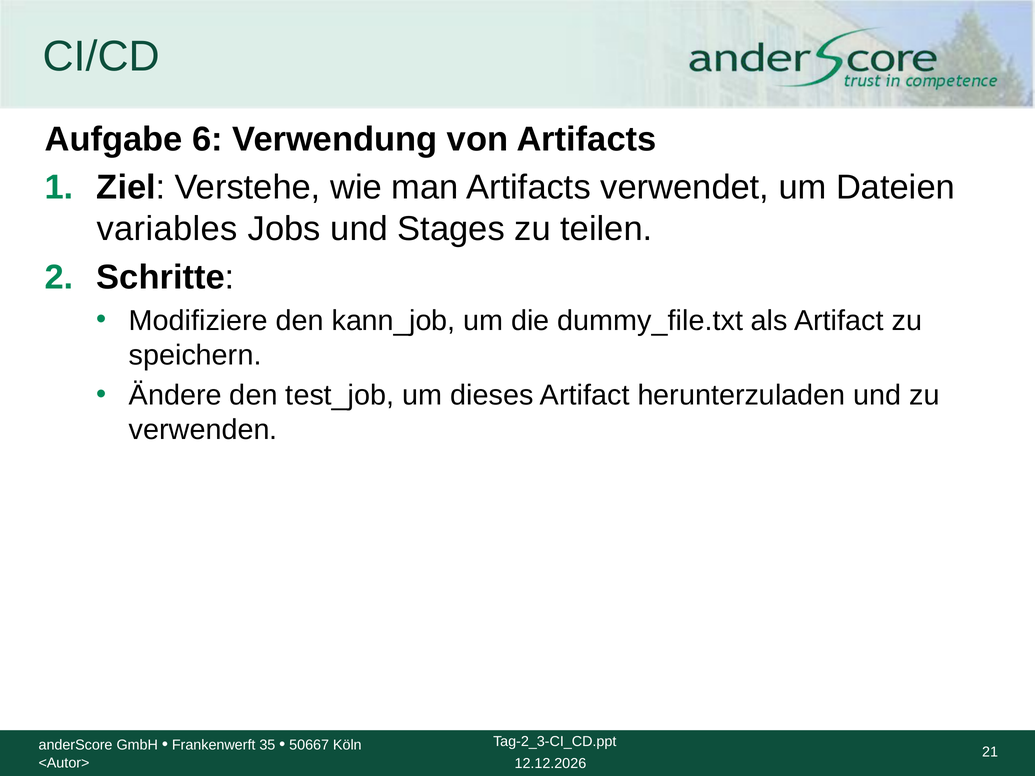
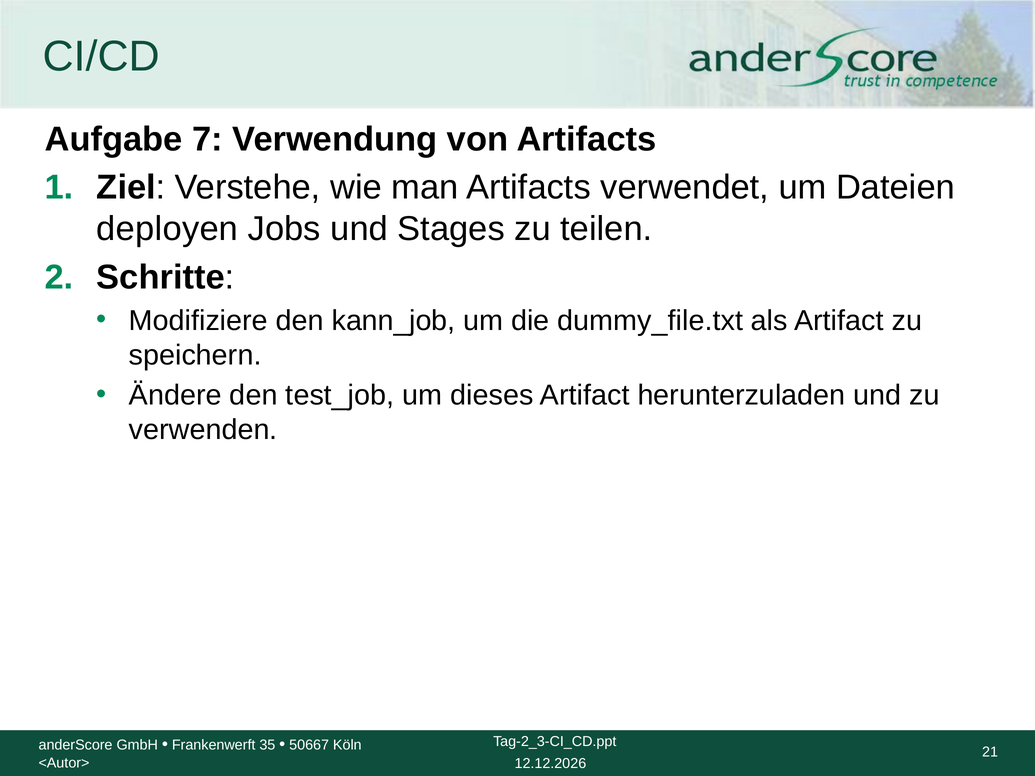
6: 6 -> 7
variables: variables -> deployen
